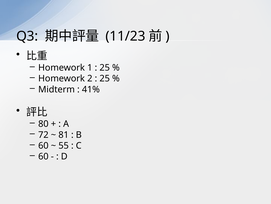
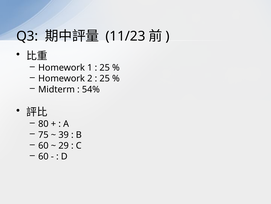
41%: 41% -> 54%
72: 72 -> 75
81: 81 -> 39
55: 55 -> 29
